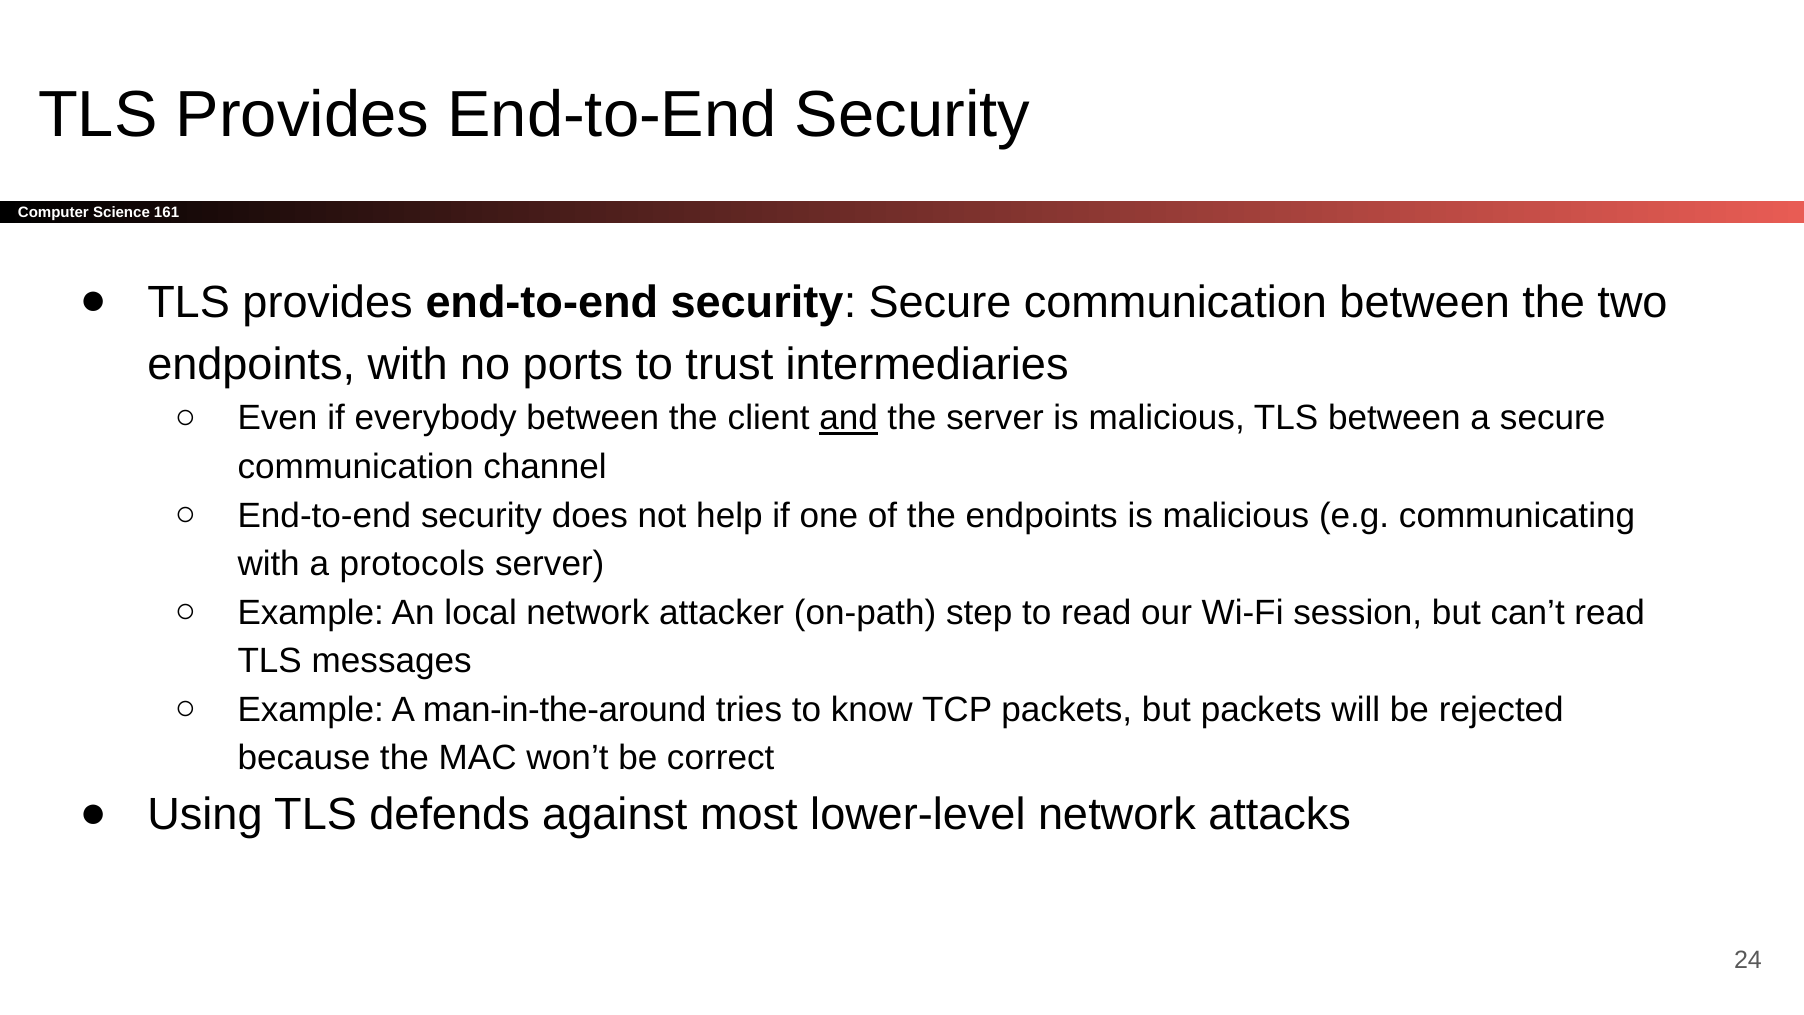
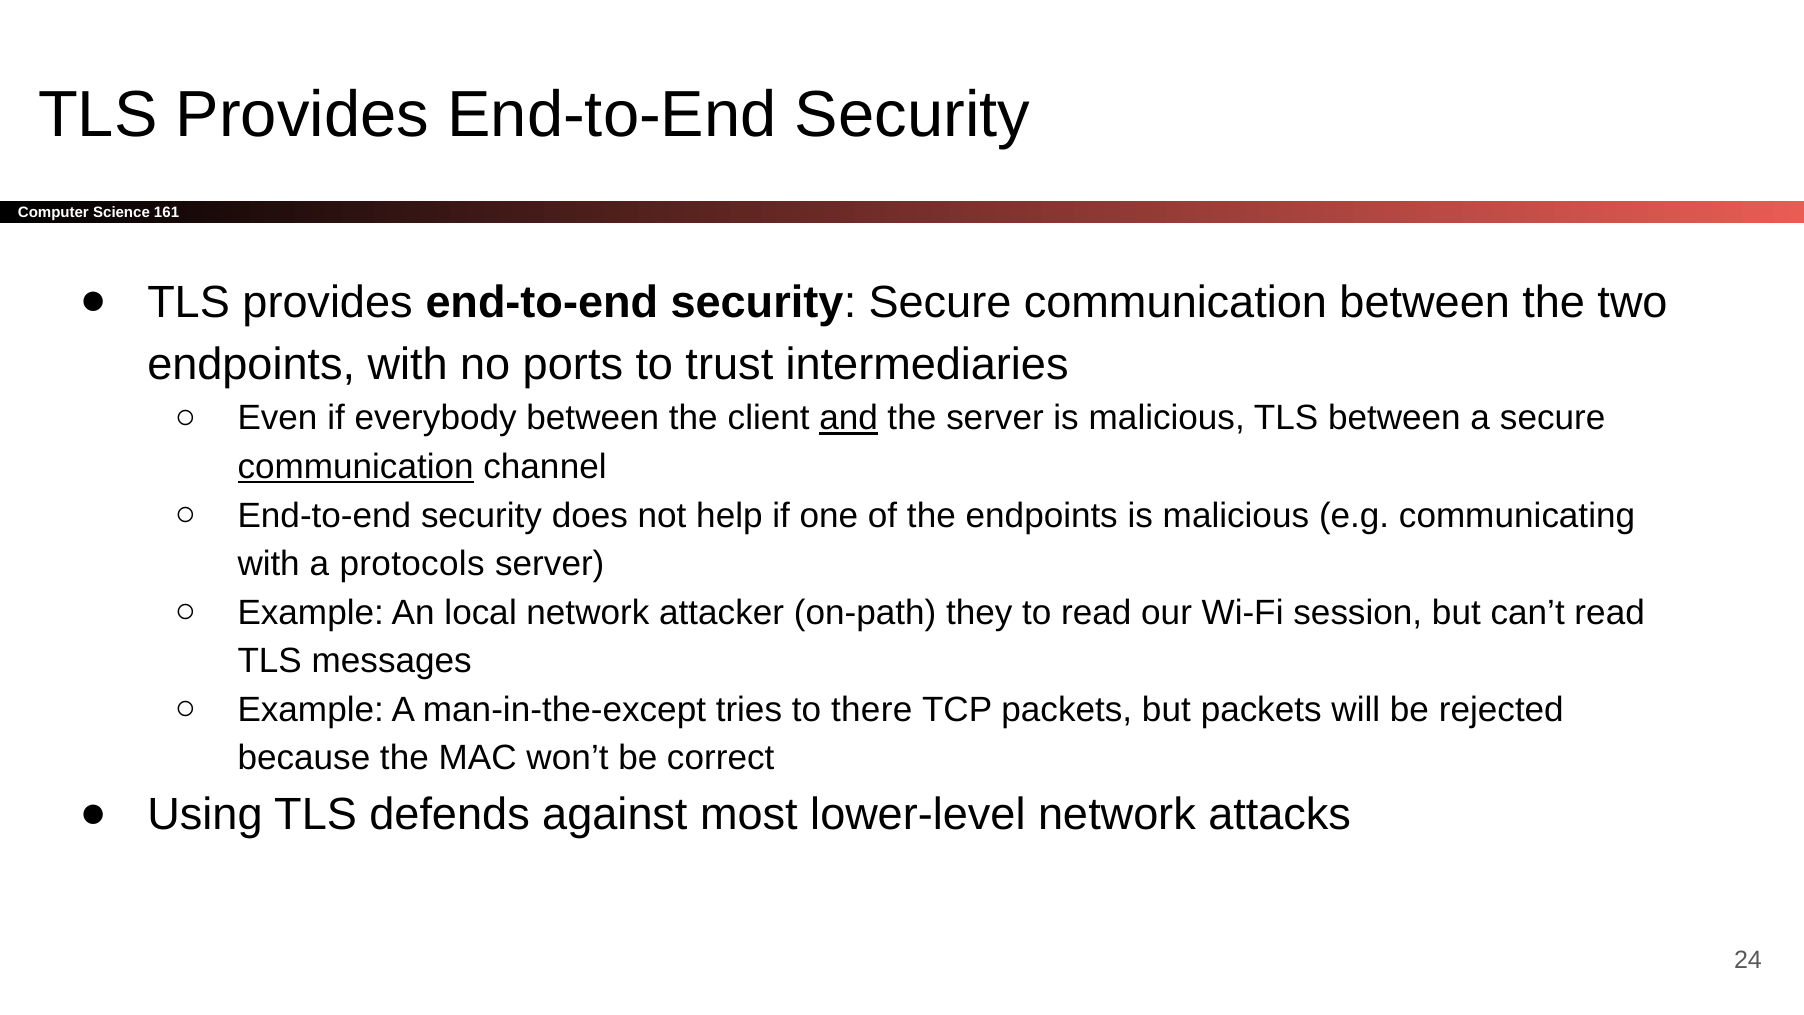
communication at (356, 467) underline: none -> present
step: step -> they
man-in-the-around: man-in-the-around -> man-in-the-except
know: know -> there
